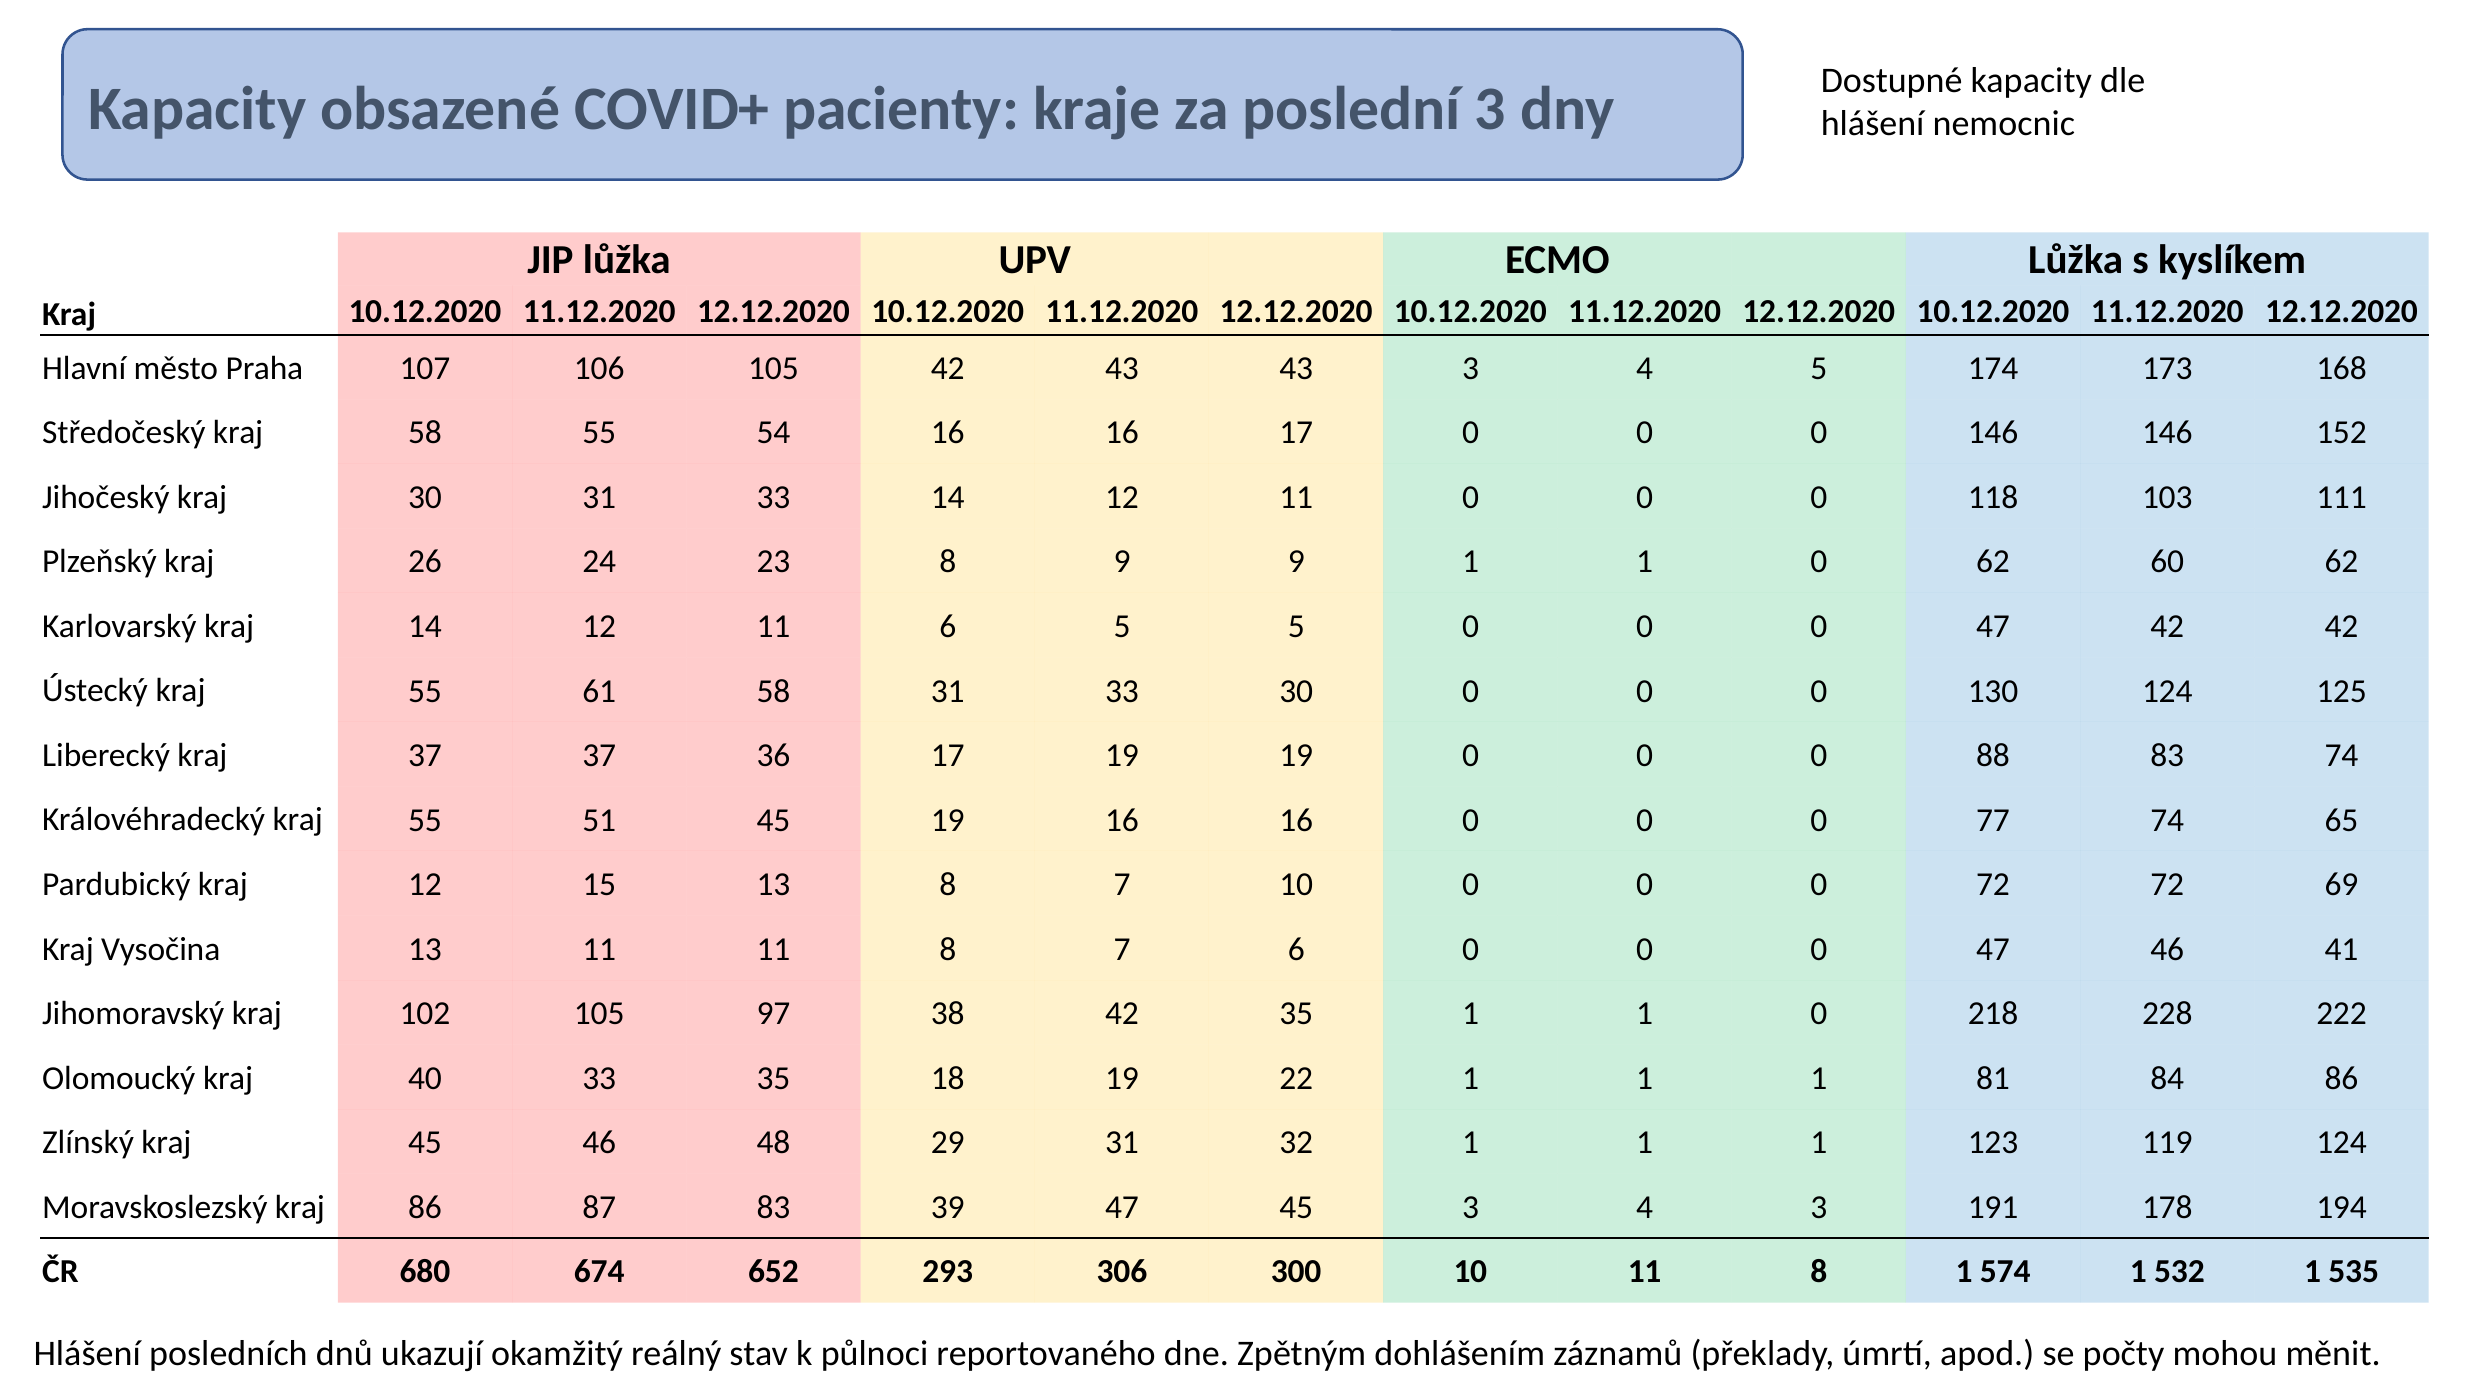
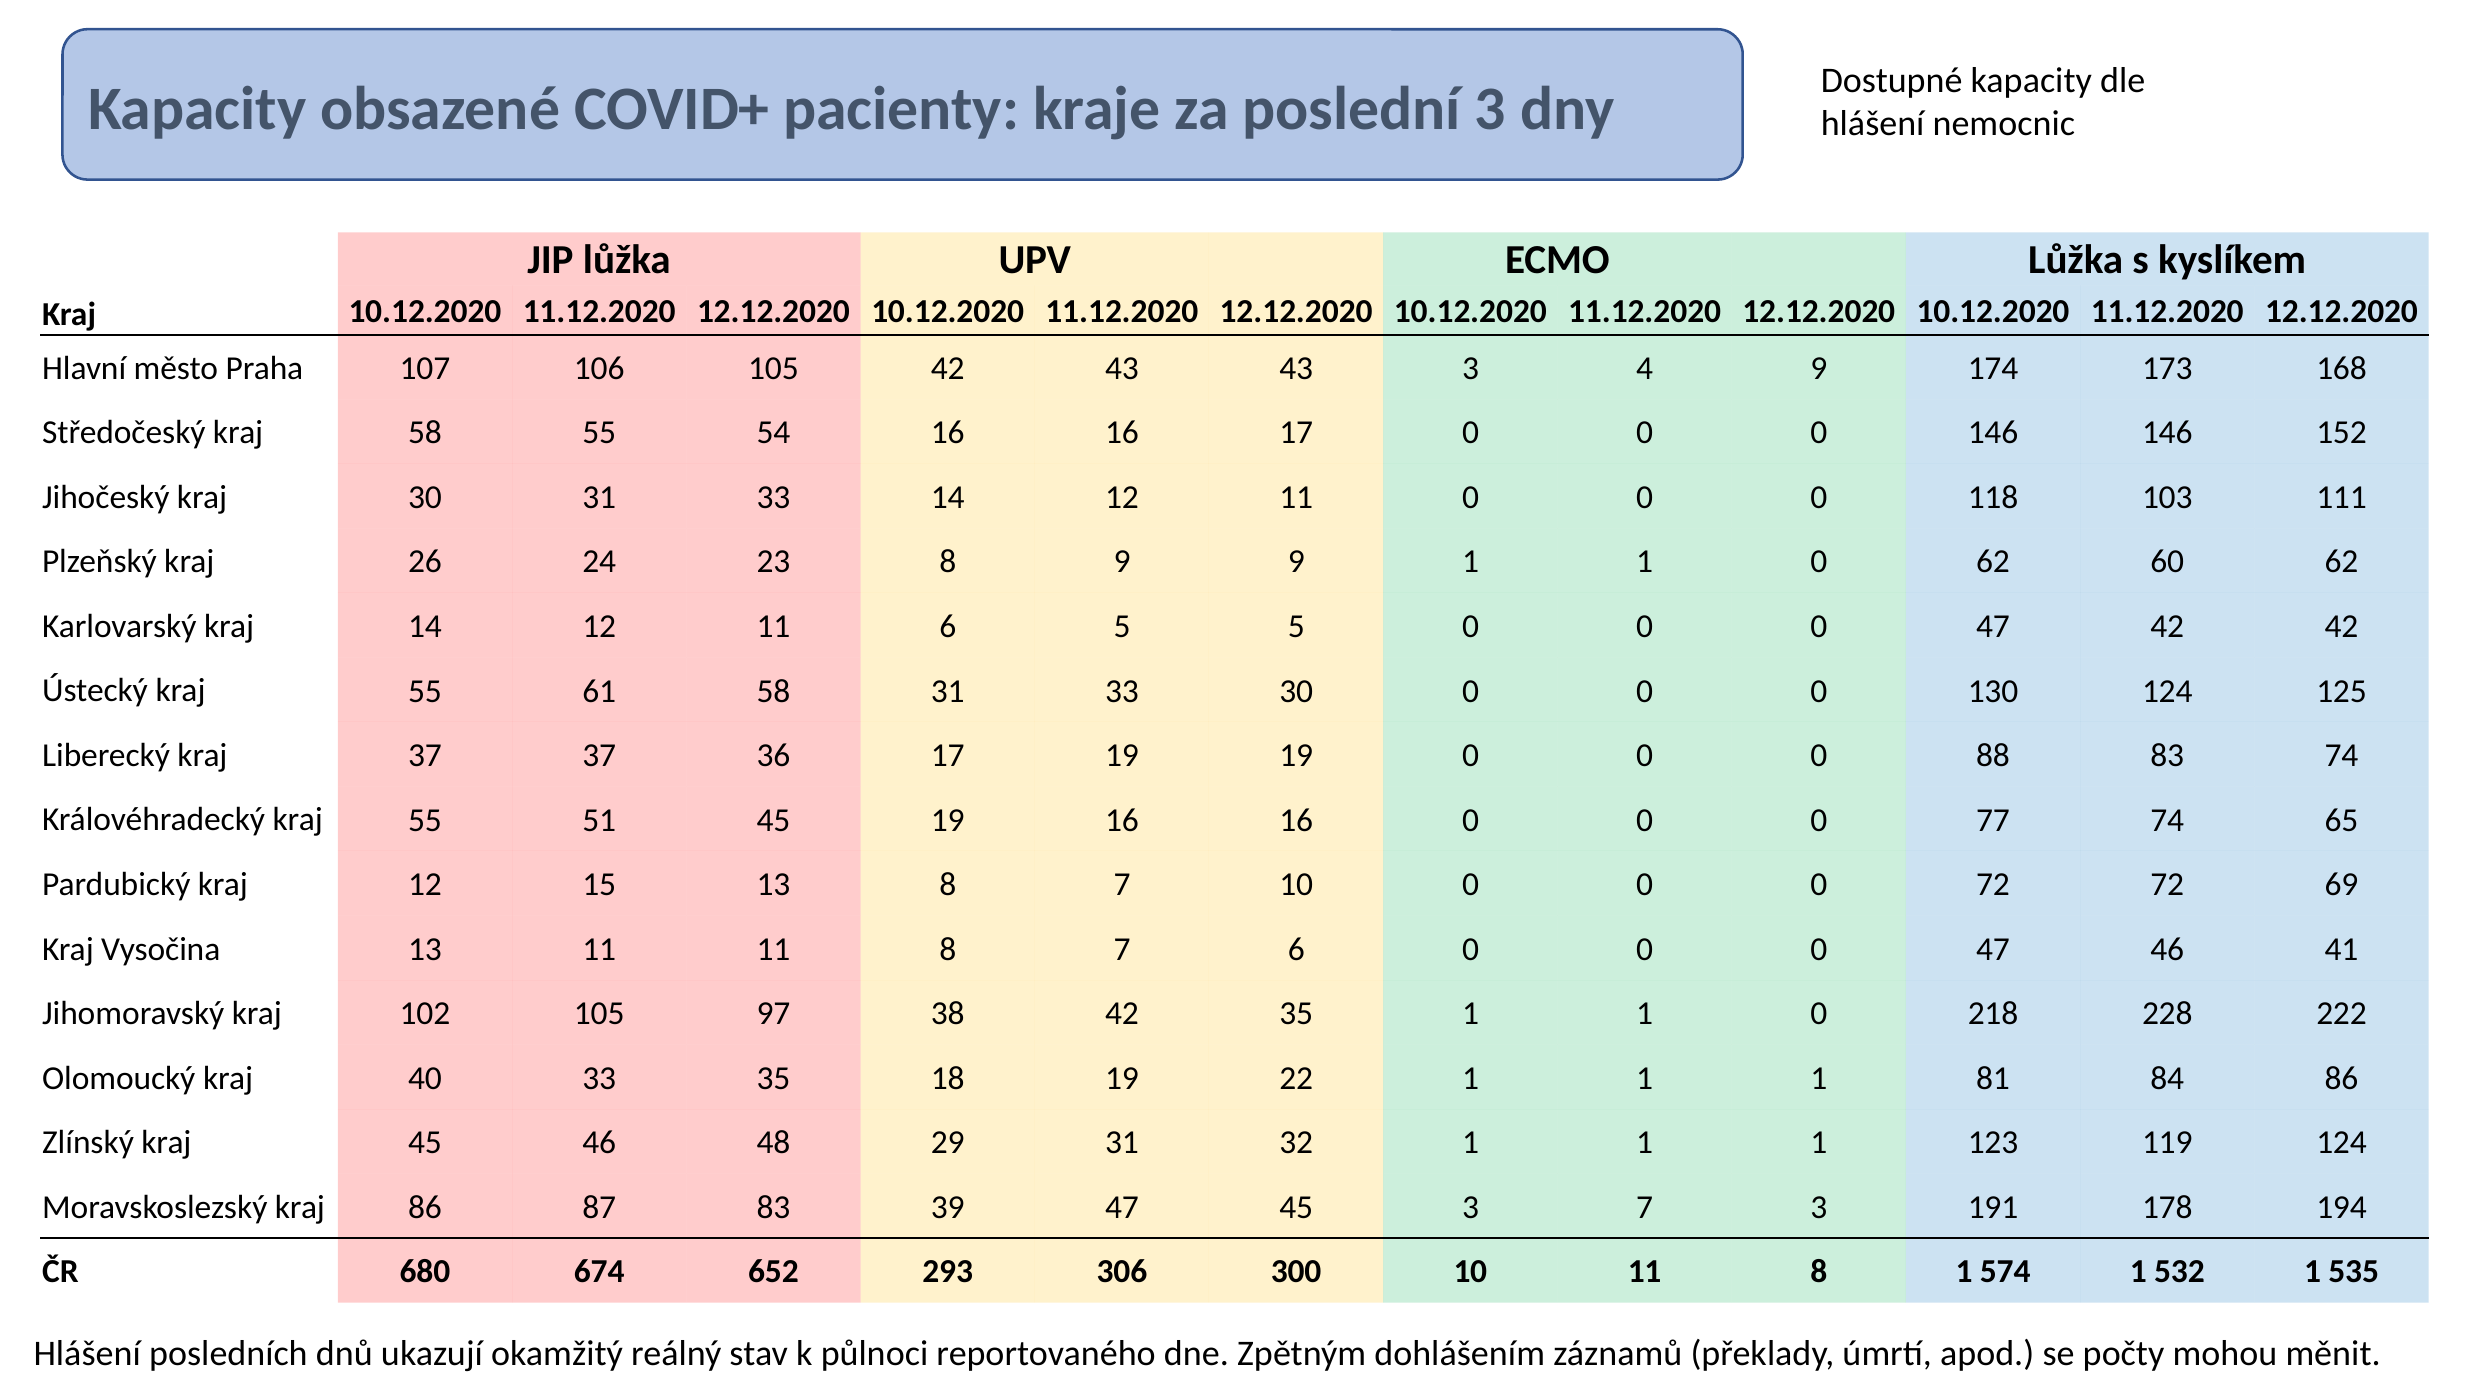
4 5: 5 -> 9
45 3 4: 4 -> 7
